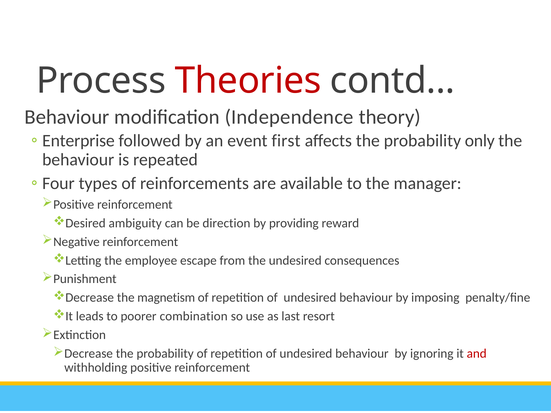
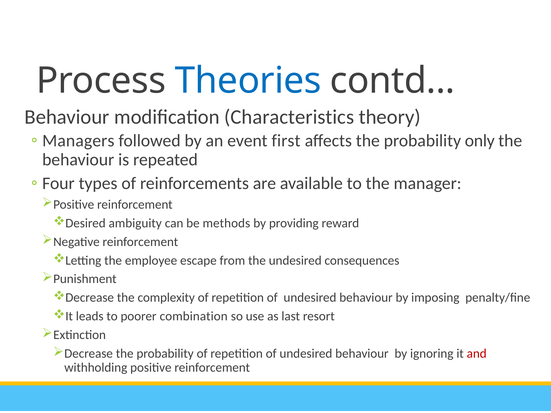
Theories colour: red -> blue
Independence: Independence -> Characteristics
Enterprise: Enterprise -> Managers
direction: direction -> methods
magnetism: magnetism -> complexity
